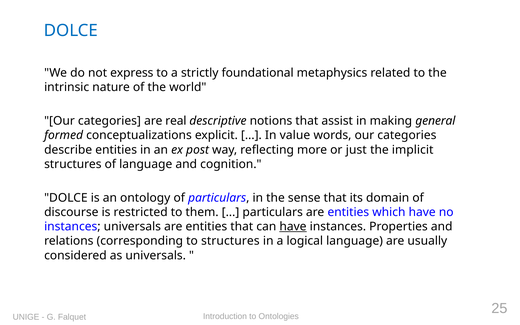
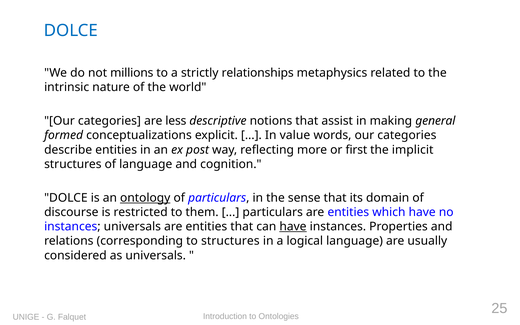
express: express -> millions
foundational: foundational -> relationships
real: real -> less
just: just -> first
ontology underline: none -> present
